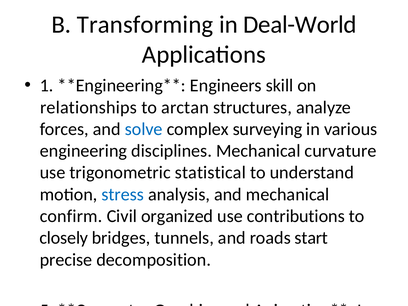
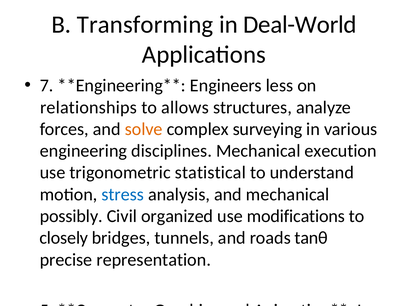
1: 1 -> 7
skill: skill -> less
arctan: arctan -> allows
solve colour: blue -> orange
curvature: curvature -> execution
confirm: confirm -> possibly
contributions: contributions -> modifications
start: start -> tanθ
decomposition: decomposition -> representation
